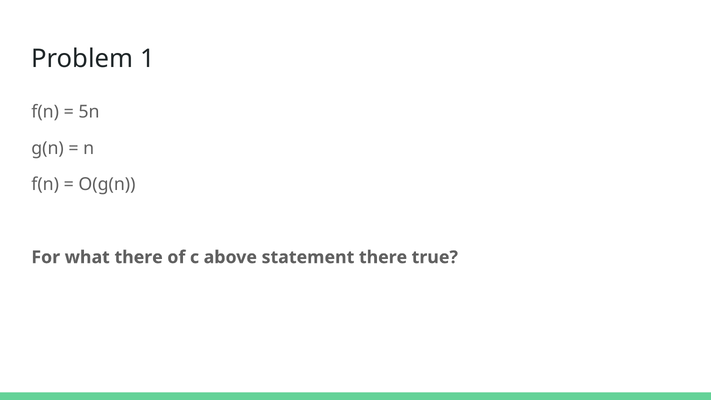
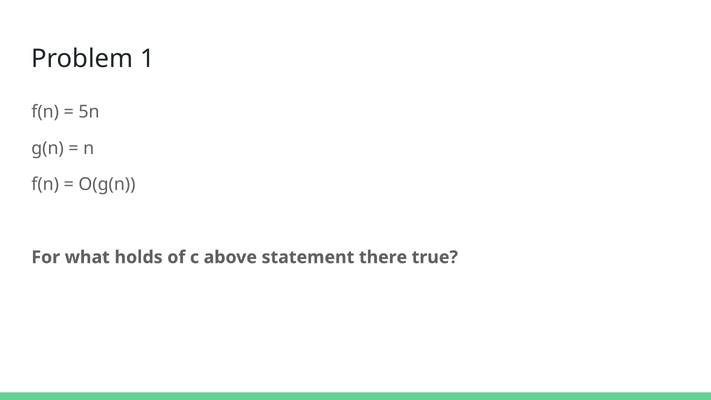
what there: there -> holds
